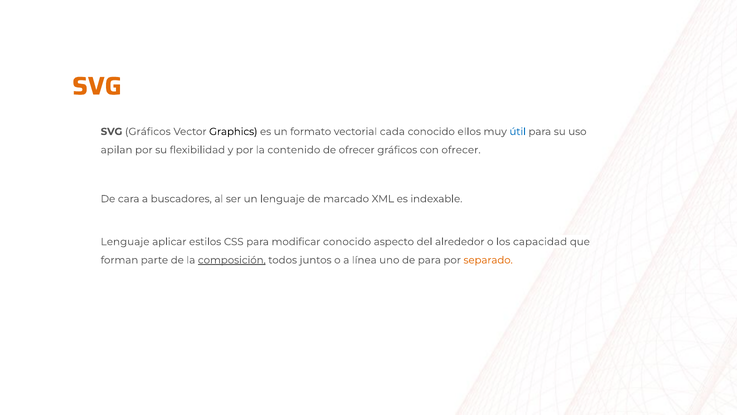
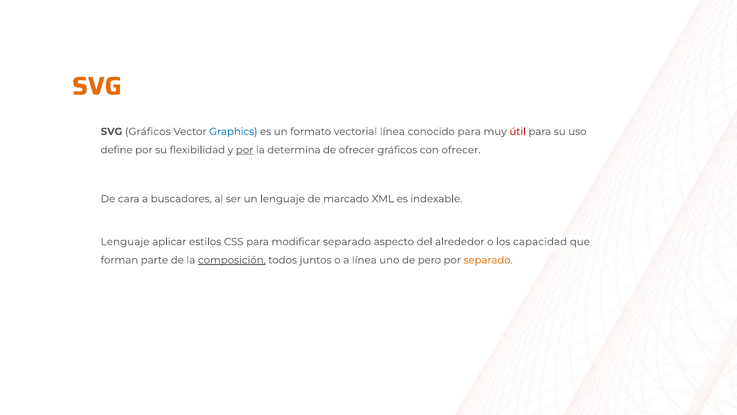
Graphics colour: black -> blue
vectorial cada: cada -> línea
conocido ellos: ellos -> para
útil colour: blue -> red
apilan: apilan -> define
por at (245, 150) underline: none -> present
contenido: contenido -> determina
modificar conocido: conocido -> separado
de para: para -> pero
